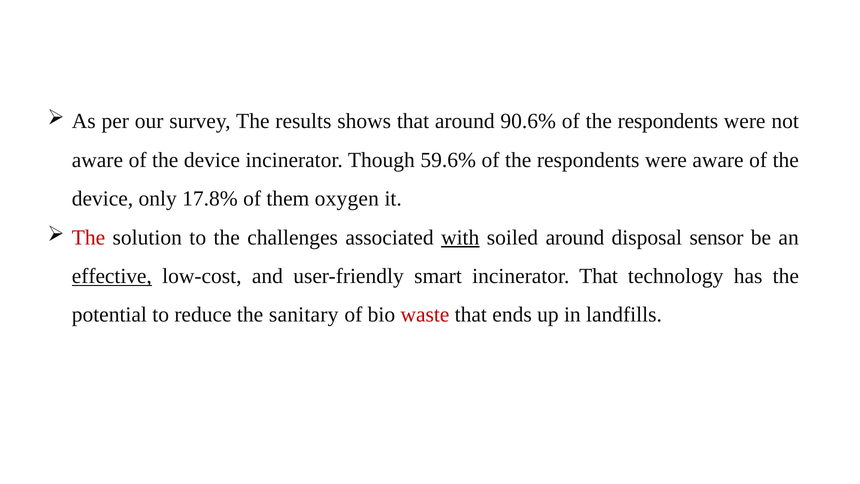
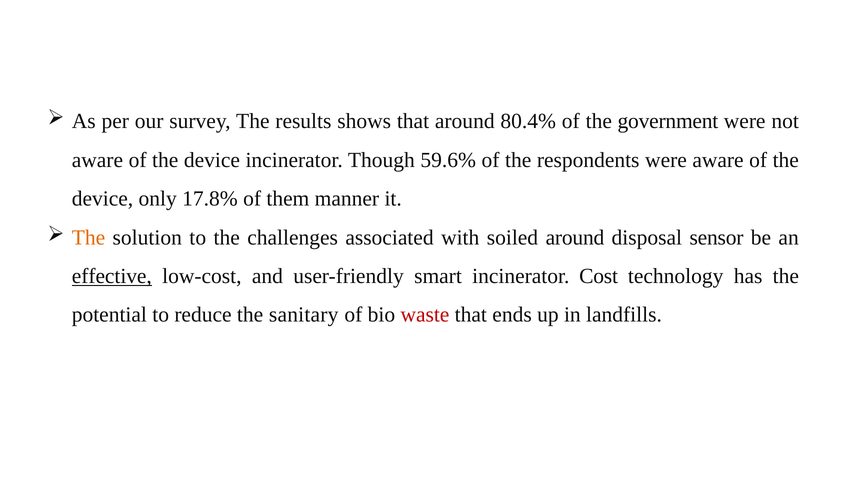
90.6%: 90.6% -> 80.4%
respondents at (668, 121): respondents -> government
oxygen: oxygen -> manner
The at (89, 237) colour: red -> orange
with underline: present -> none
incinerator That: That -> Cost
